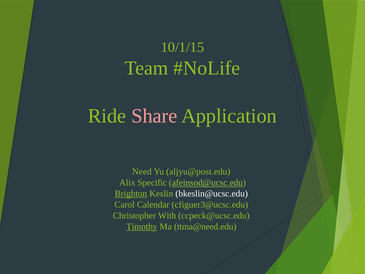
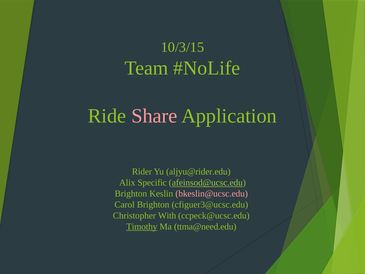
10/1/15: 10/1/15 -> 10/3/15
Need: Need -> Rider
aljyu@post.edu: aljyu@post.edu -> aljyu@rider.edu
Brighton at (131, 193) underline: present -> none
bkeslin@ucsc.edu colour: white -> pink
Carol Calendar: Calendar -> Brighton
